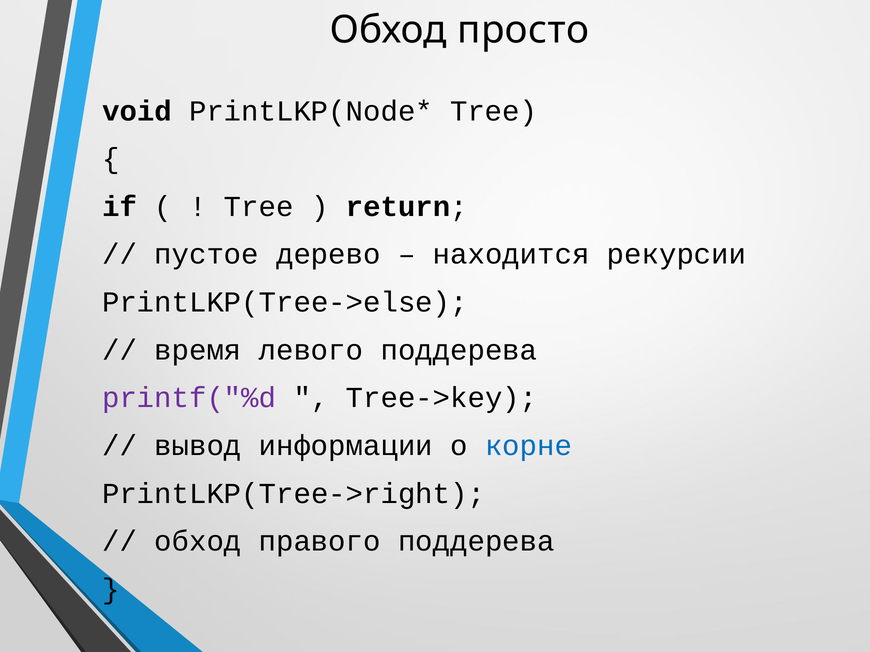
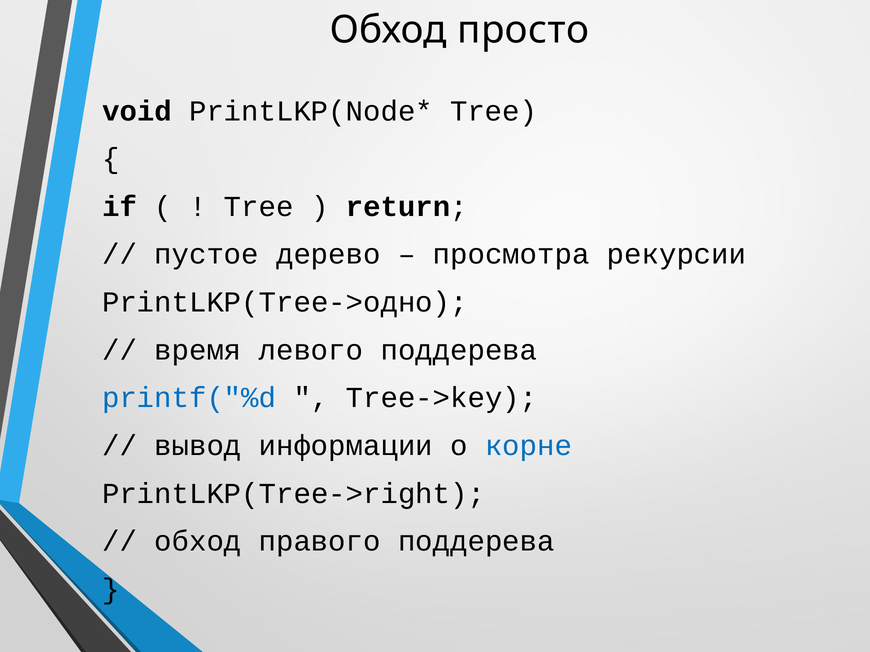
находится: находится -> просмотра
PrintLKP(Tree->else: PrintLKP(Tree->else -> PrintLKP(Tree->одно
printf("%d colour: purple -> blue
